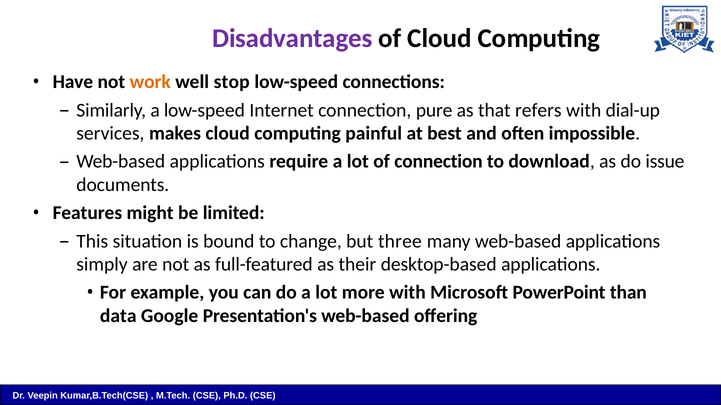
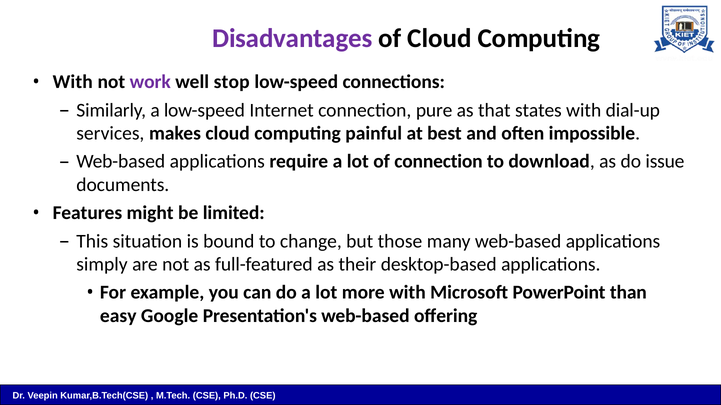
Have at (73, 82): Have -> With
work colour: orange -> purple
refers: refers -> states
three: three -> those
data: data -> easy
